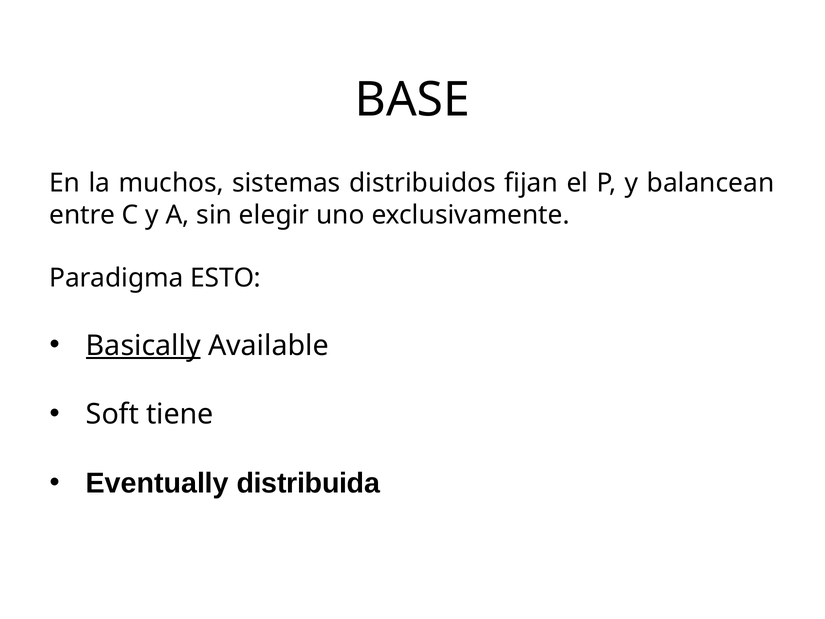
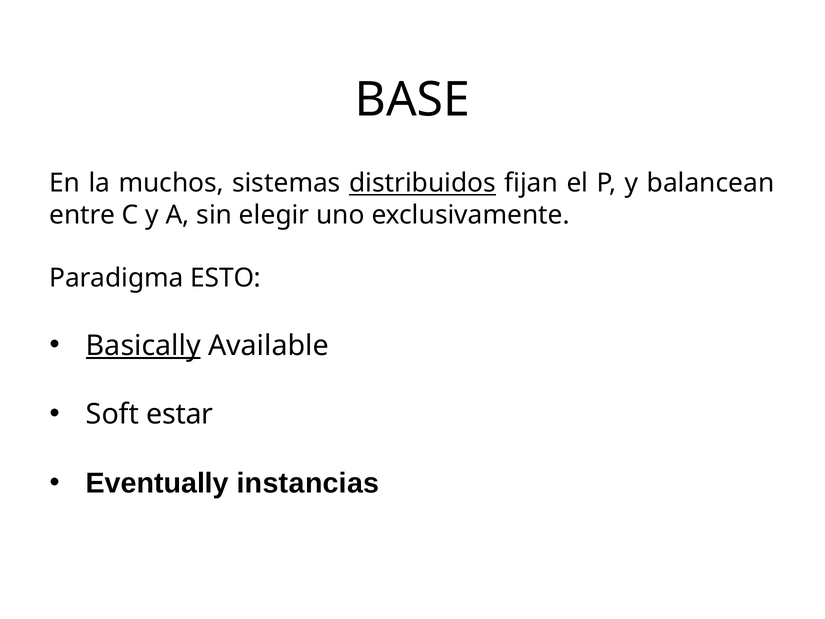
distribuidos underline: none -> present
tiene: tiene -> estar
distribuida: distribuida -> instancias
